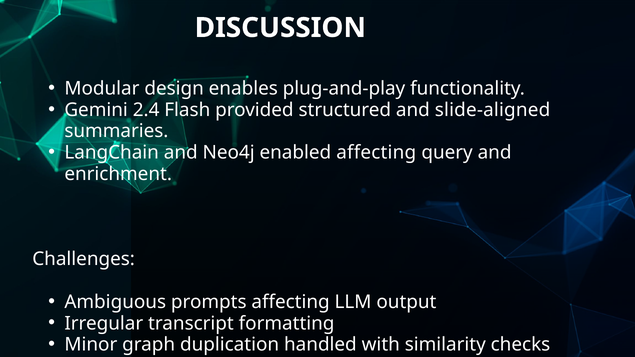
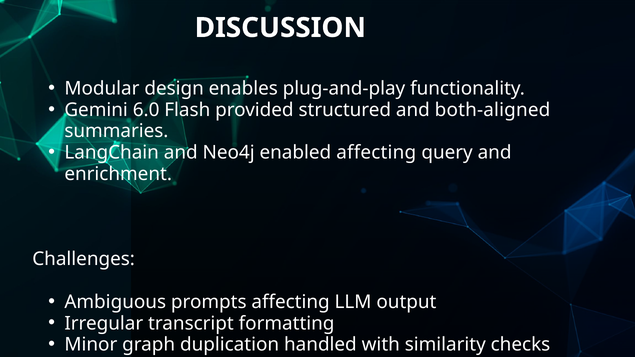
2.4: 2.4 -> 6.0
slide-aligned: slide-aligned -> both-aligned
